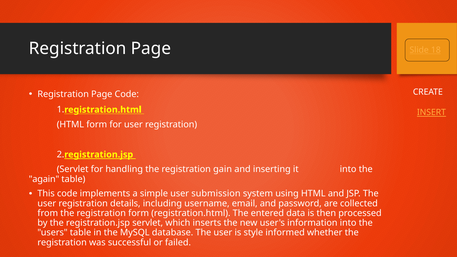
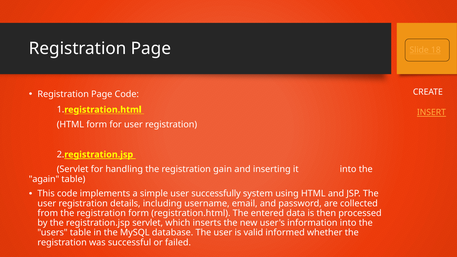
submission: submission -> successfully
style: style -> valid
